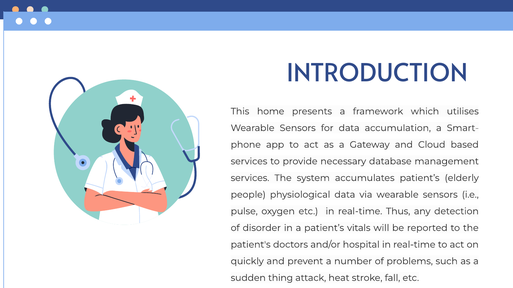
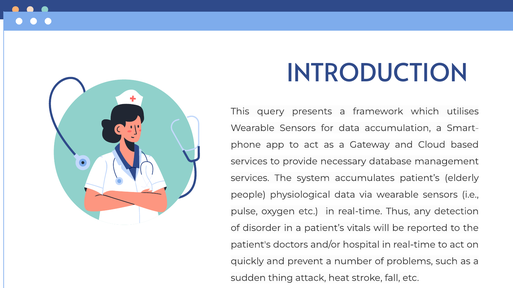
home: home -> query
